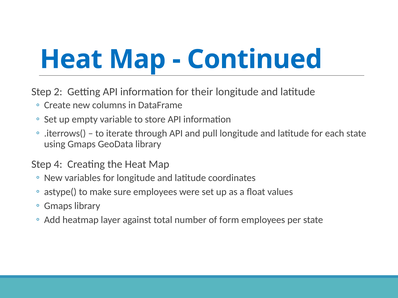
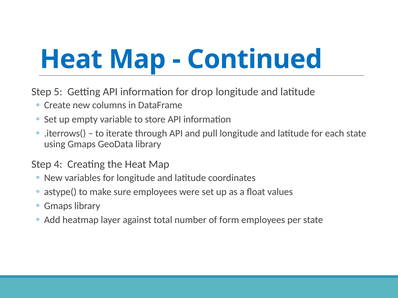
2: 2 -> 5
their: their -> drop
